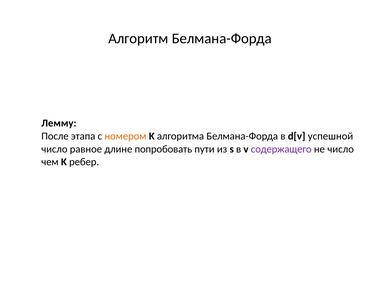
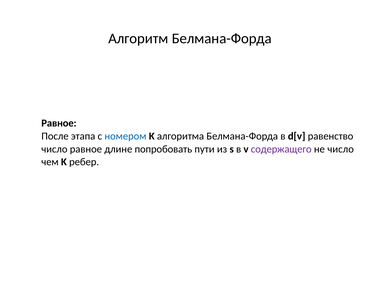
Лемму at (59, 123): Лемму -> Равное
номером colour: orange -> blue
успешной: успешной -> равенство
